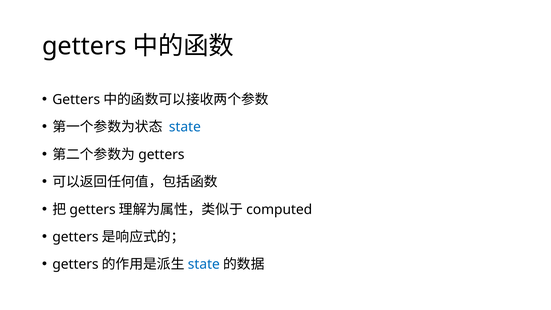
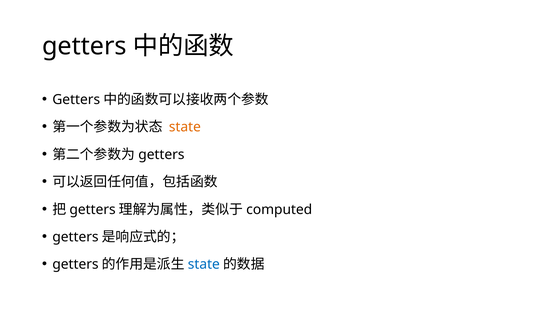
state at (185, 127) colour: blue -> orange
